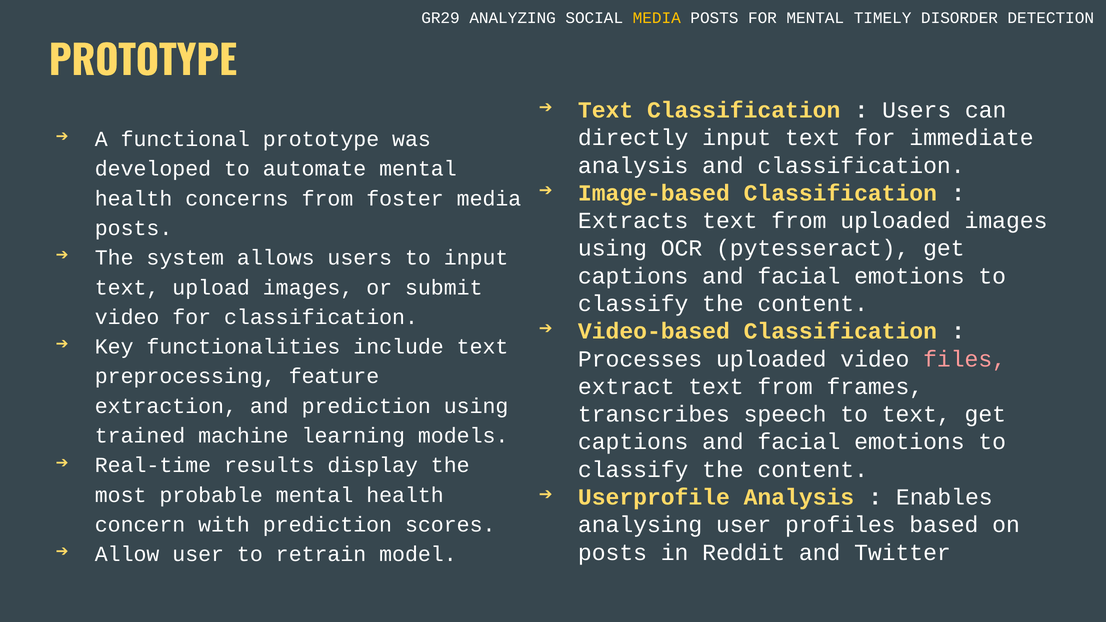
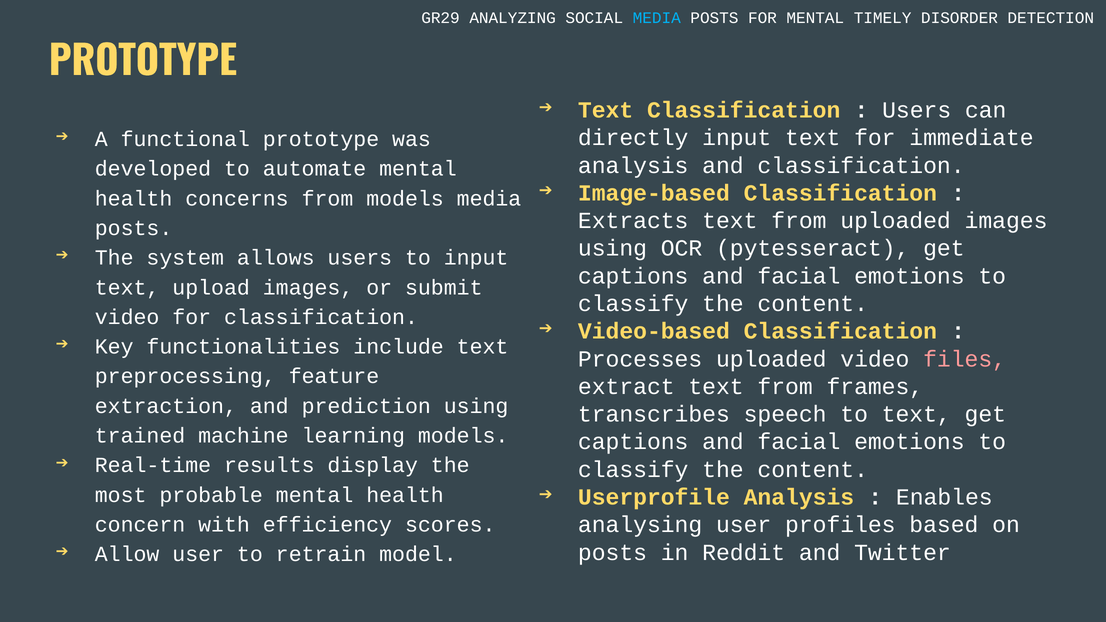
MEDIA at (657, 18) colour: yellow -> light blue
from foster: foster -> models
with prediction: prediction -> efficiency
